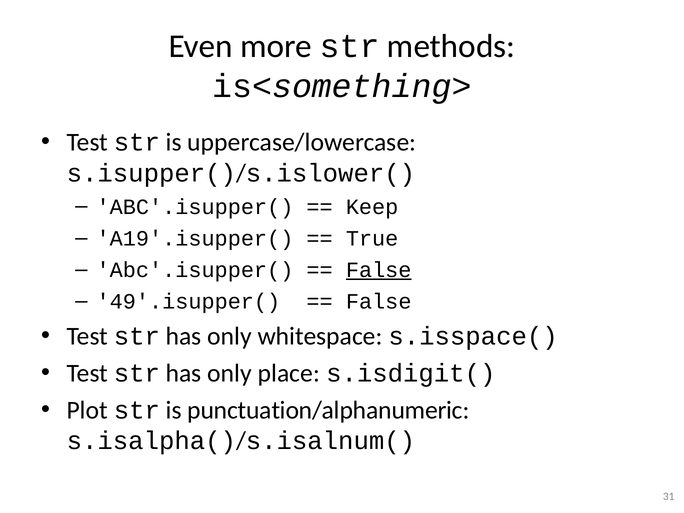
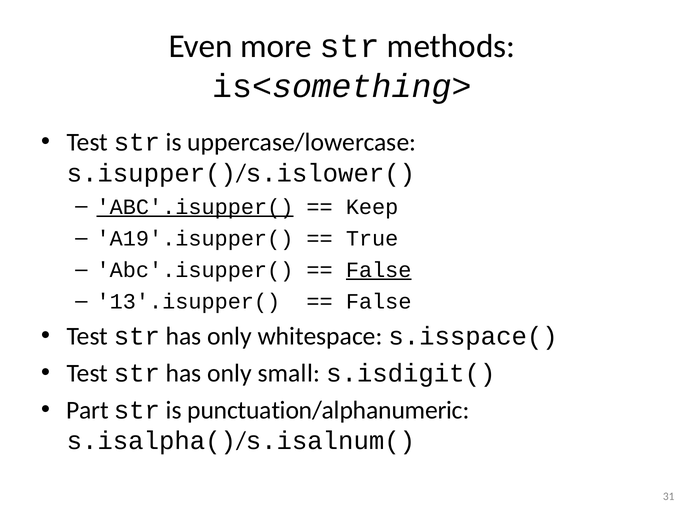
ABC'.isupper( at (195, 207) underline: none -> present
49'.isupper(: 49'.isupper( -> 13'.isupper(
place: place -> small
Plot: Plot -> Part
